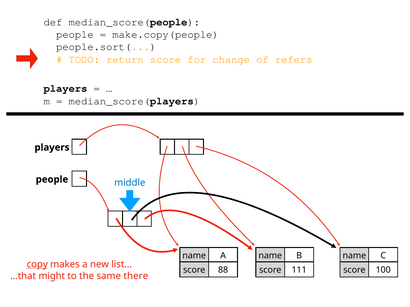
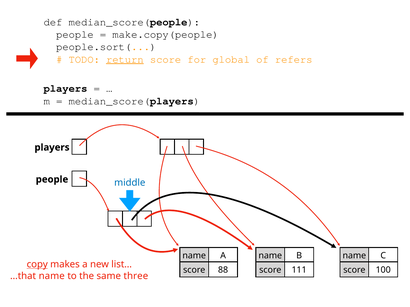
return underline: none -> present
change: change -> global
…that might: might -> name
there: there -> three
